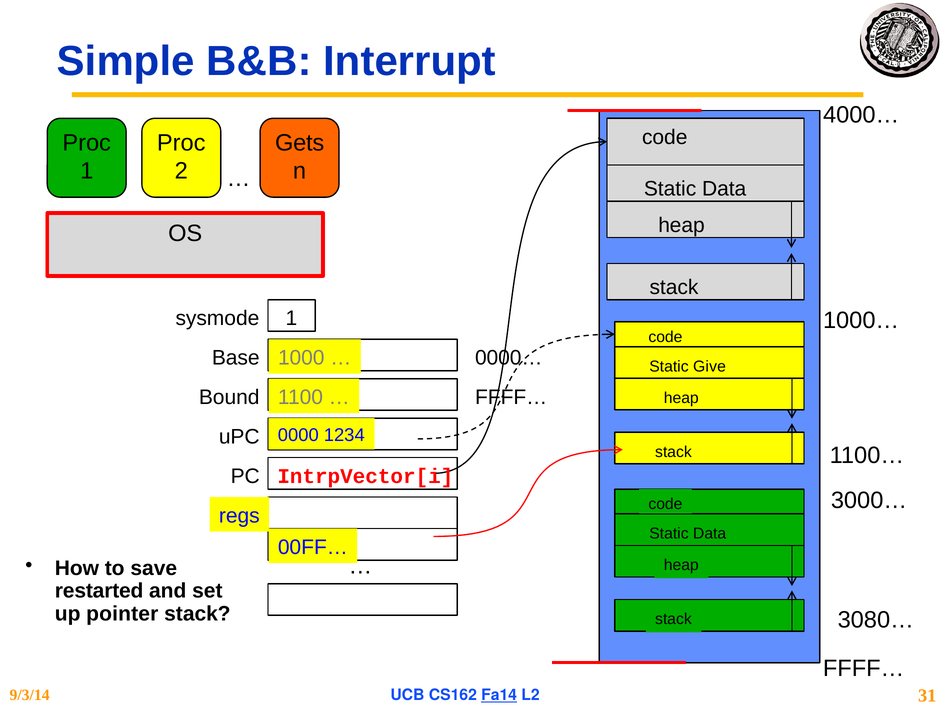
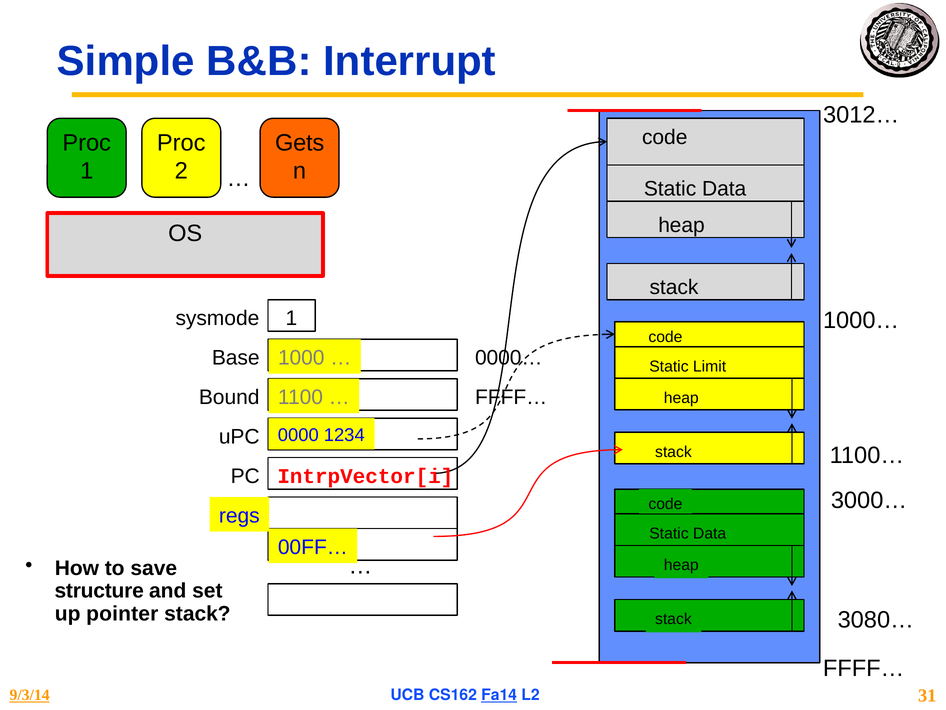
4000…: 4000… -> 3012…
Give: Give -> Limit
restarted: restarted -> structure
9/3/14 underline: none -> present
